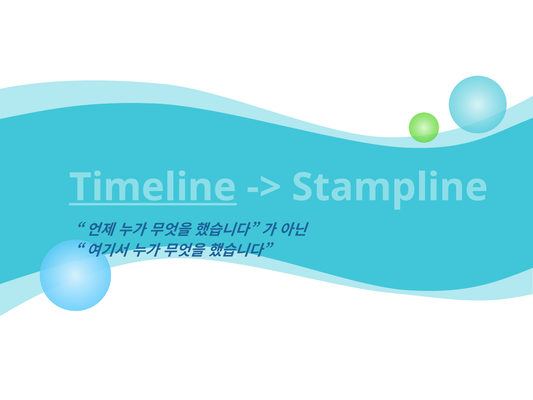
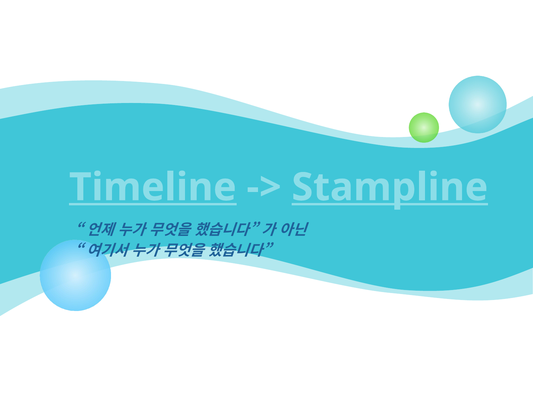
Stampline underline: none -> present
